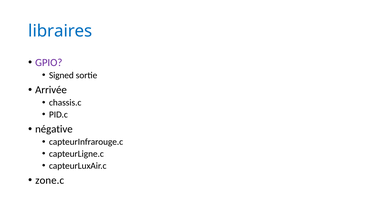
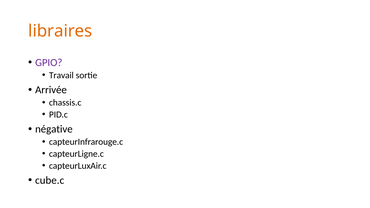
libraires colour: blue -> orange
Signed: Signed -> Travail
zone.c: zone.c -> cube.c
